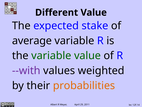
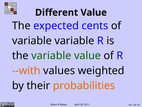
stake: stake -> cents
average at (32, 41): average -> variable
--with colour: purple -> orange
